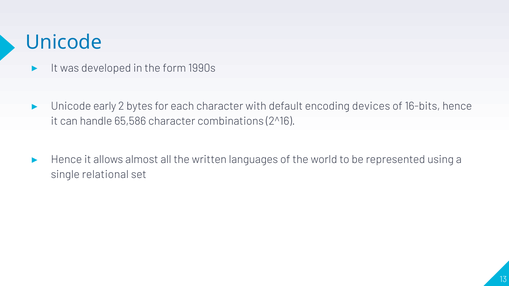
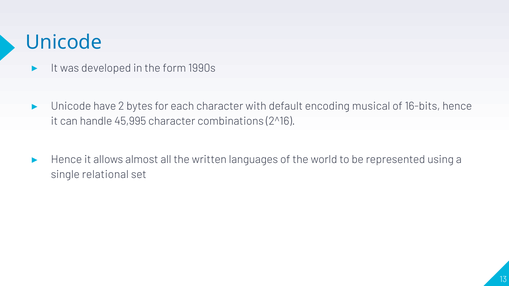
early: early -> have
devices: devices -> musical
65,586: 65,586 -> 45,995
